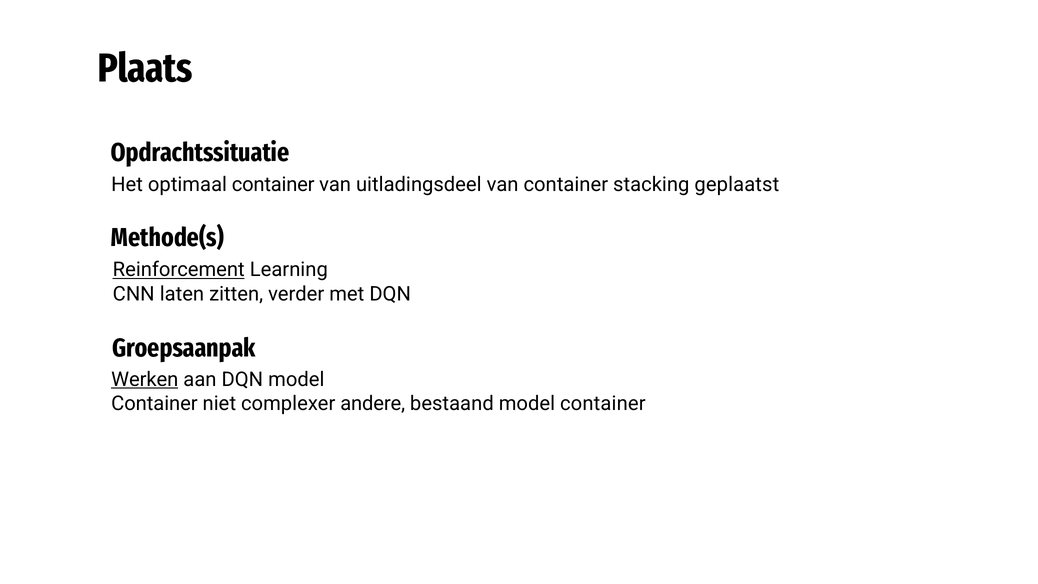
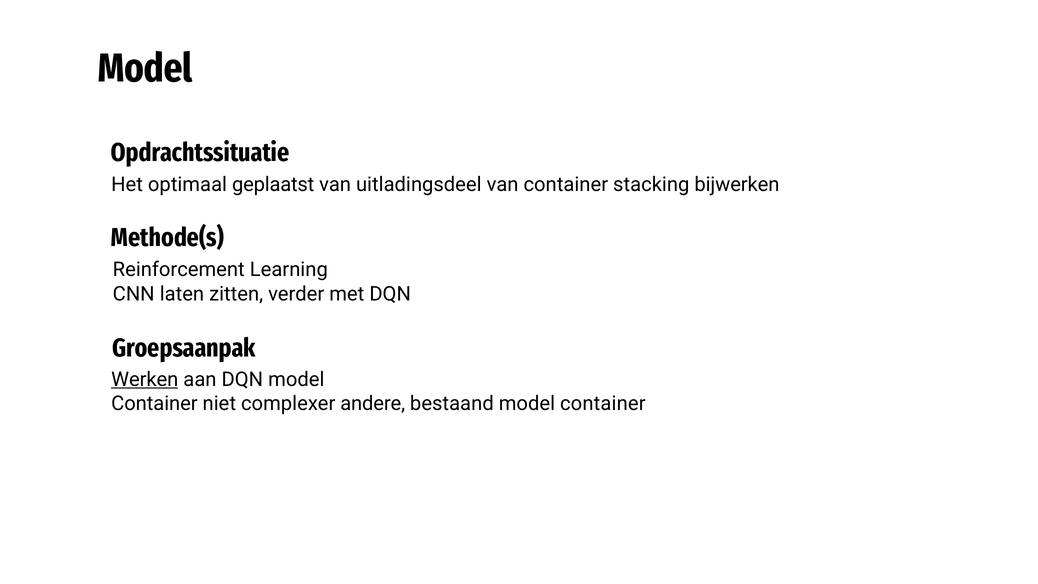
Plaats at (145, 69): Plaats -> Model
optimaal container: container -> geplaatst
geplaatst: geplaatst -> bijwerken
Reinforcement underline: present -> none
